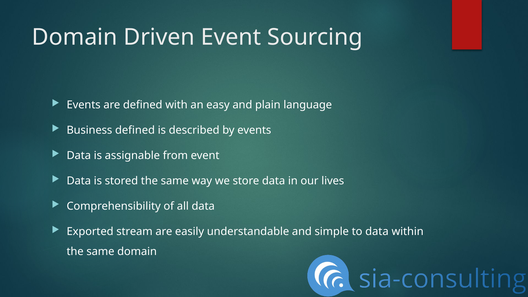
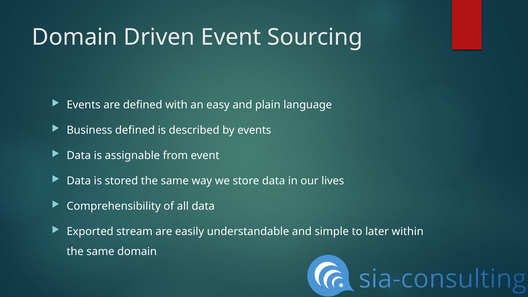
to data: data -> later
